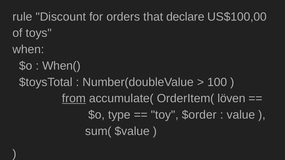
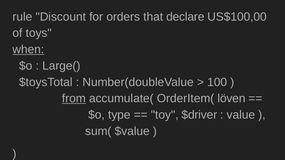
when underline: none -> present
When(: When( -> Large(
$order: $order -> $driver
